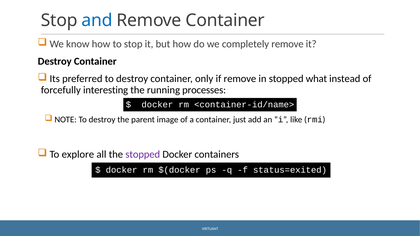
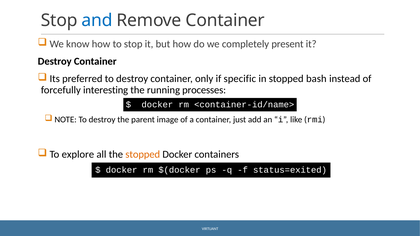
completely remove: remove -> present
if remove: remove -> specific
what: what -> bash
stopped at (143, 155) colour: purple -> orange
